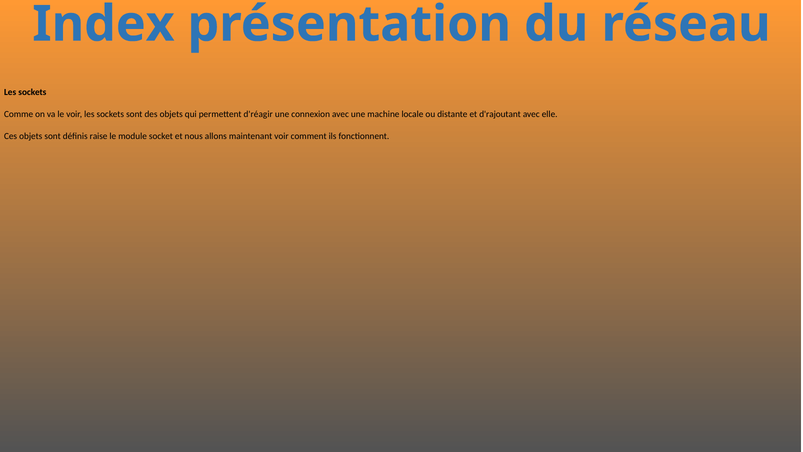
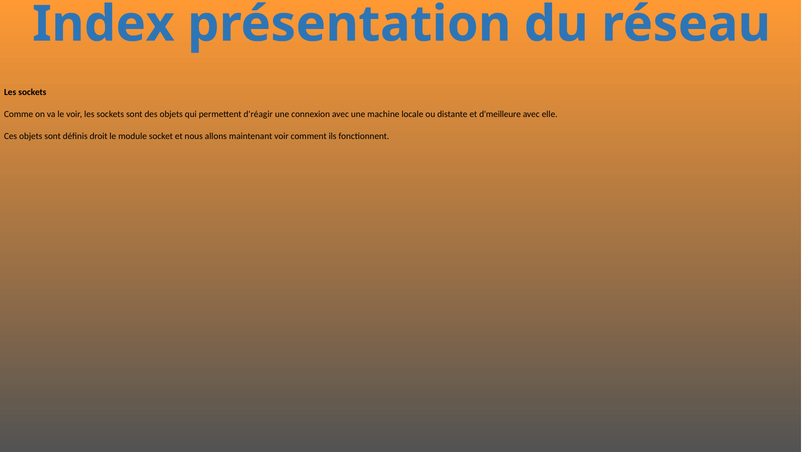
d'rajoutant: d'rajoutant -> d'meilleure
raise: raise -> droit
